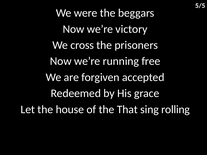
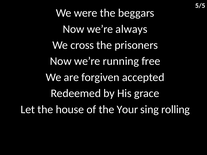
victory: victory -> always
That: That -> Your
